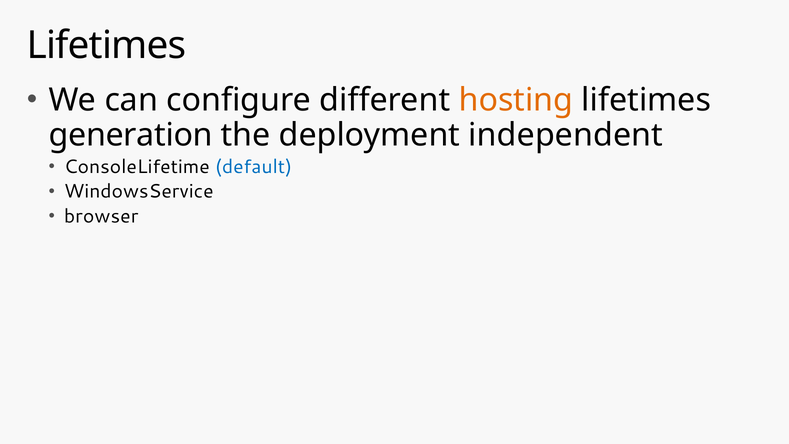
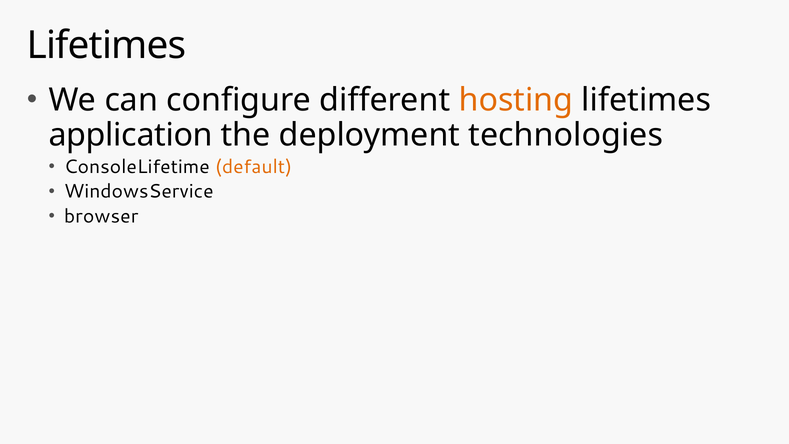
generation: generation -> application
independent: independent -> technologies
default colour: blue -> orange
